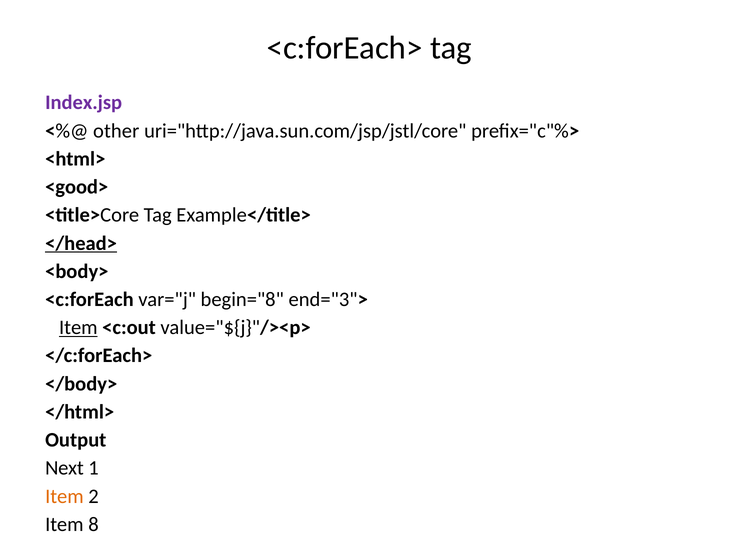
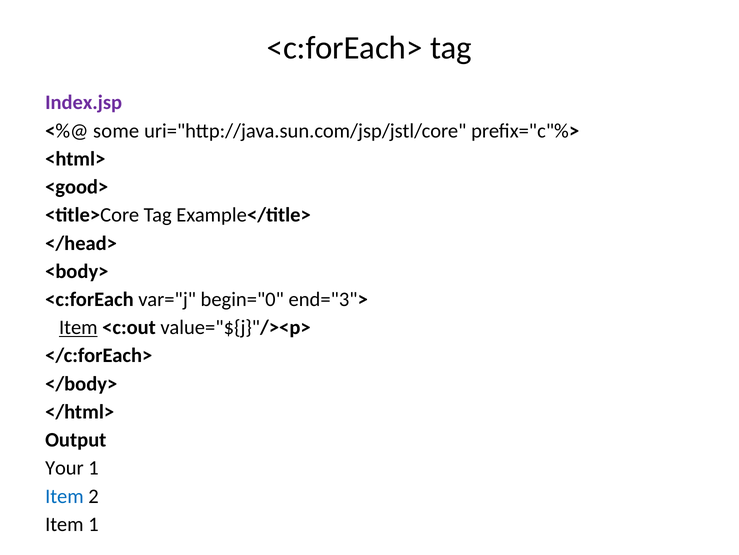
other: other -> some
</head> underline: present -> none
begin="8: begin="8 -> begin="0
Next: Next -> Your
Item at (64, 496) colour: orange -> blue
Item 8: 8 -> 1
